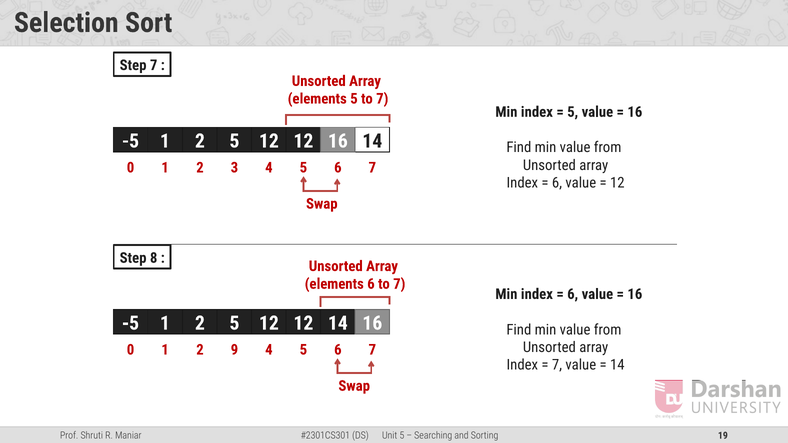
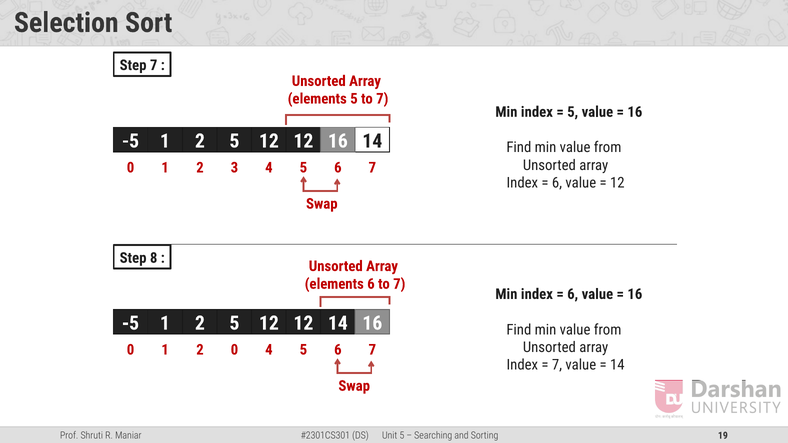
2 9: 9 -> 0
